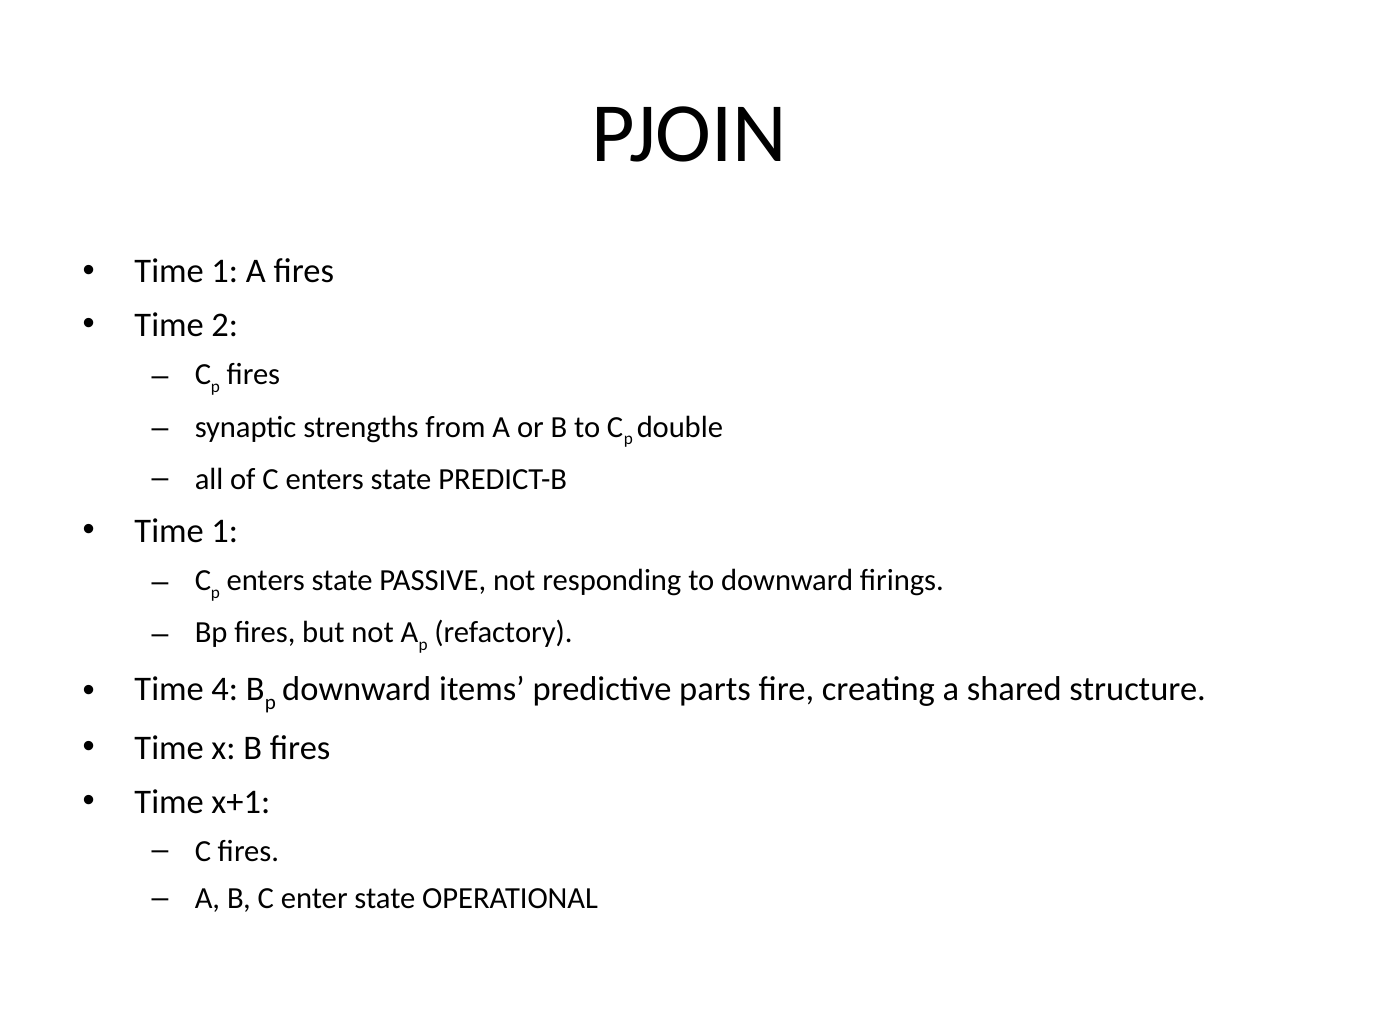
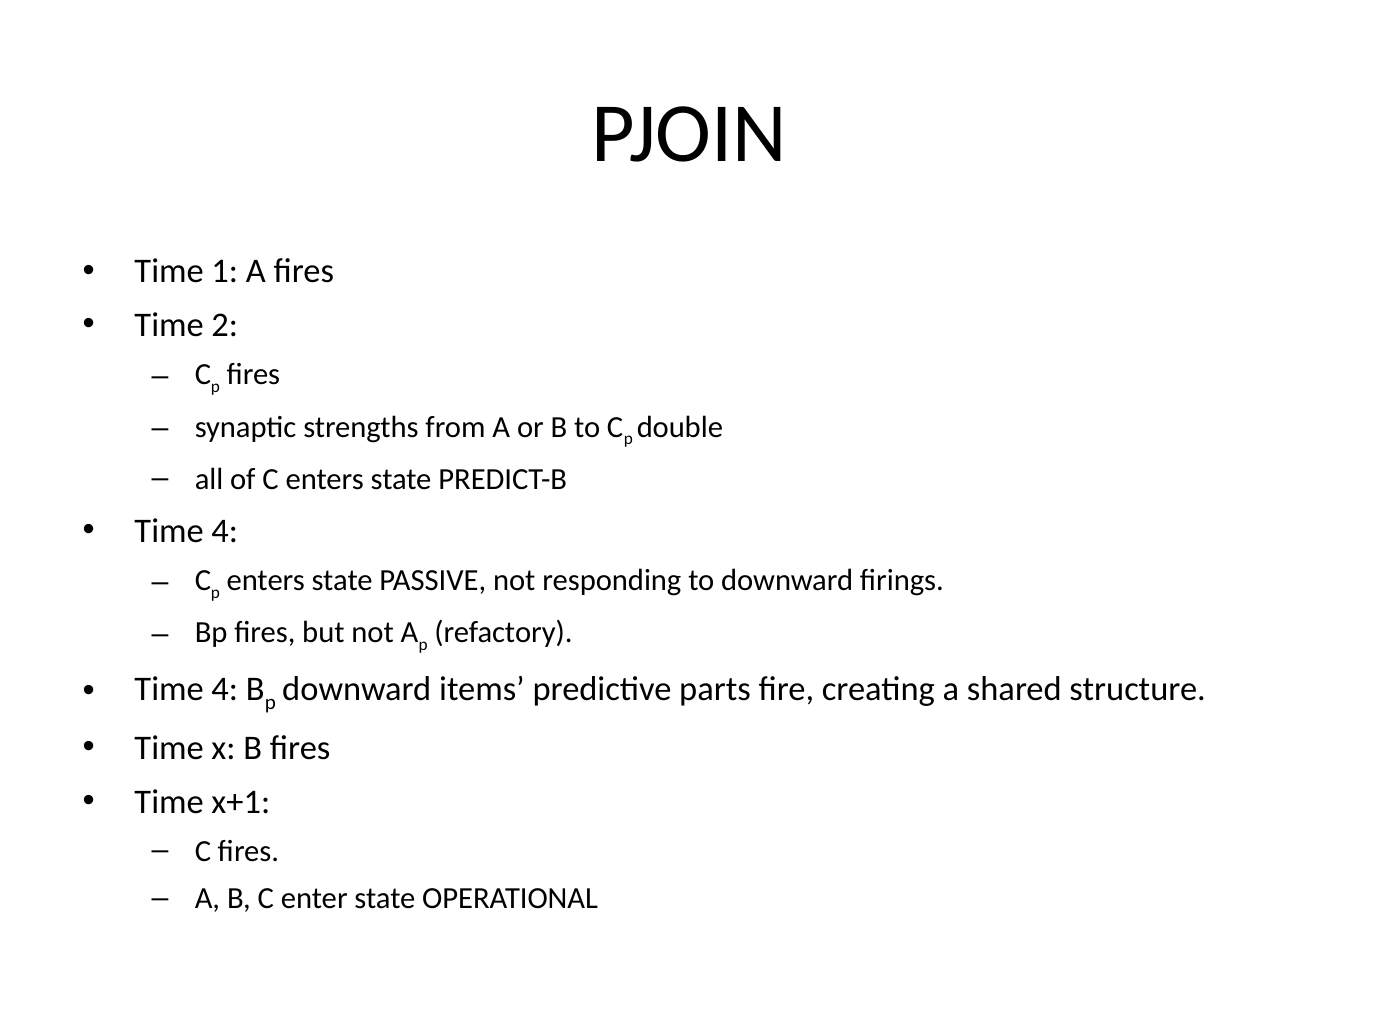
1 at (225, 531): 1 -> 4
